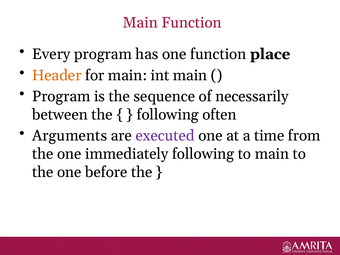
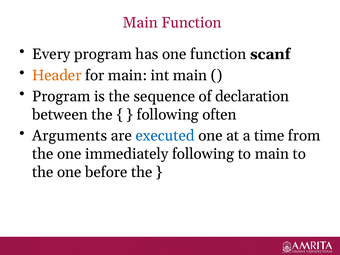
place: place -> scanf
necessarily: necessarily -> declaration
executed colour: purple -> blue
